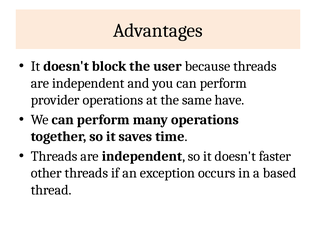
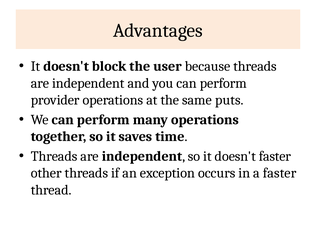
have: have -> puts
a based: based -> faster
